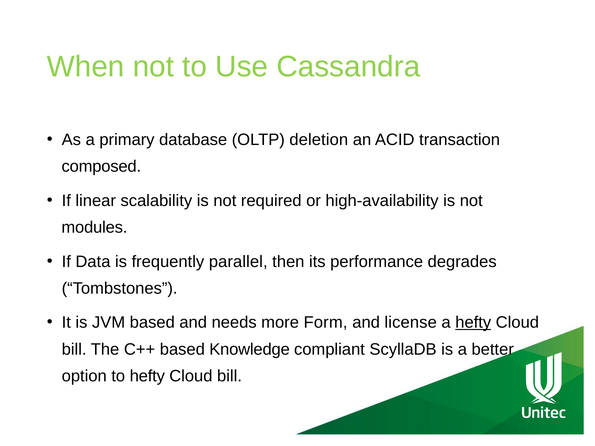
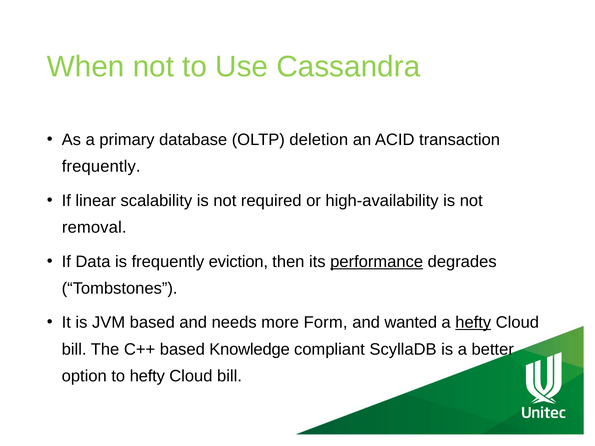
composed at (101, 167): composed -> frequently
modules: modules -> removal
parallel: parallel -> eviction
performance underline: none -> present
license: license -> wanted
